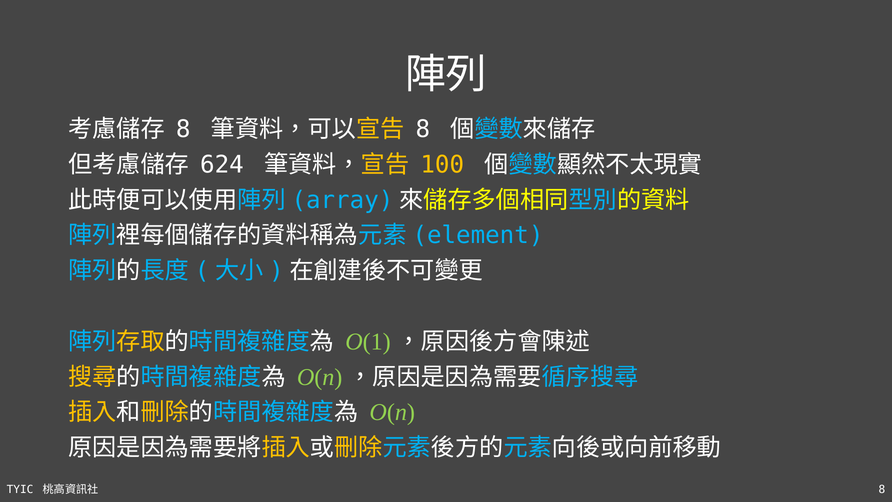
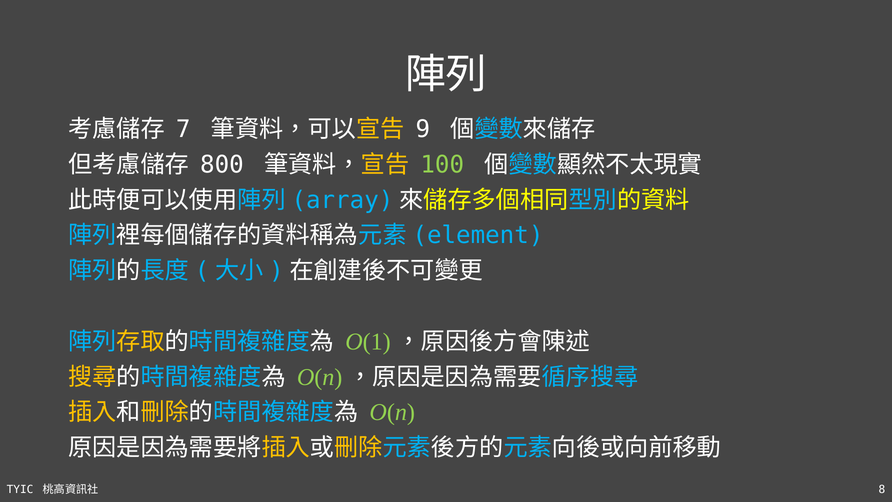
8 at (183, 129): 8 -> 7
8 at (423, 129): 8 -> 9
624: 624 -> 800
100 colour: yellow -> light green
